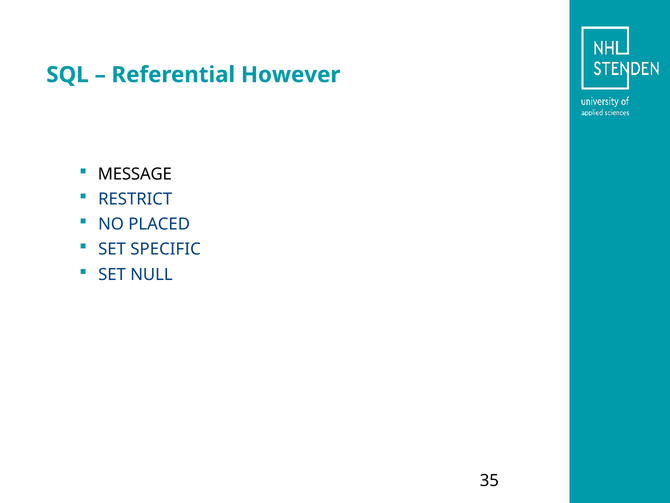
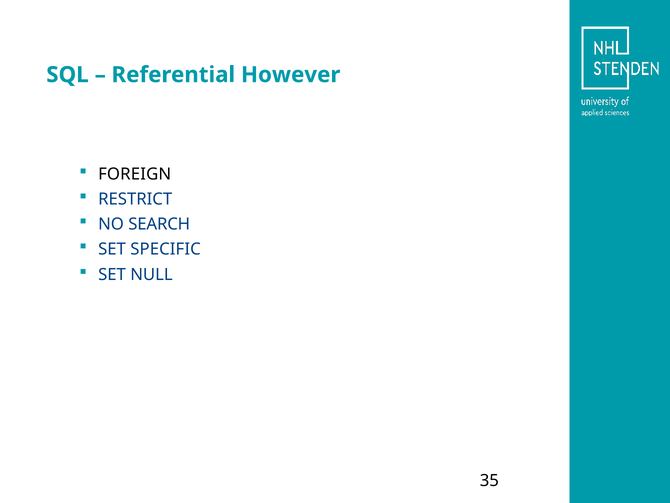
MESSAGE: MESSAGE -> FOREIGN
PLACED: PLACED -> SEARCH
